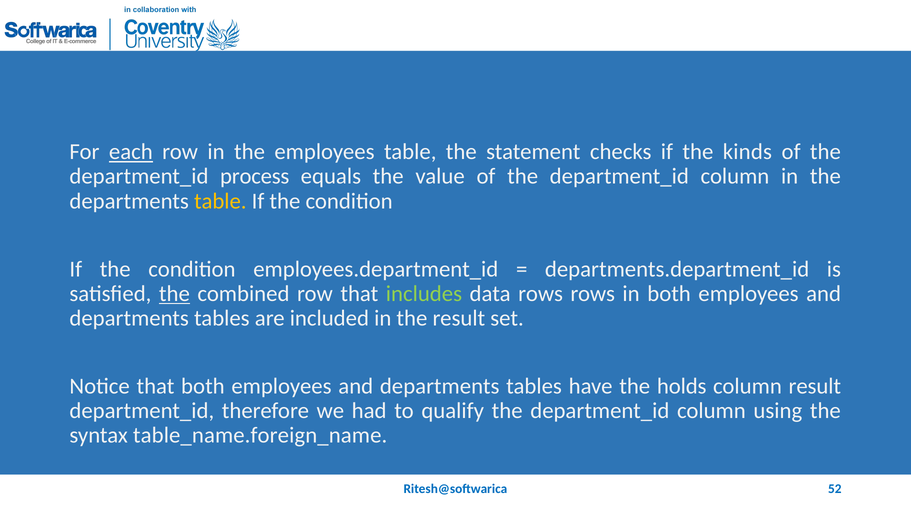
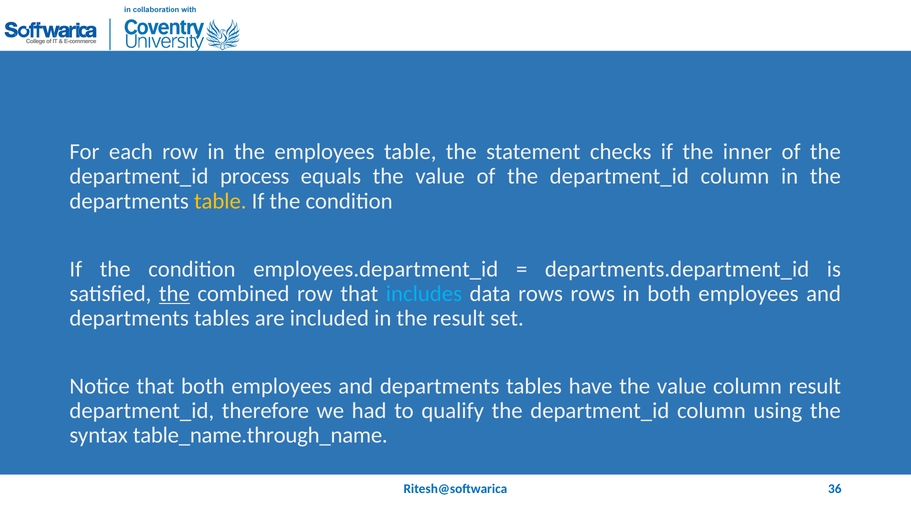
each underline: present -> none
kinds: kinds -> inner
includes colour: light green -> light blue
have the holds: holds -> value
table_name.foreign_name: table_name.foreign_name -> table_name.through_name
52: 52 -> 36
